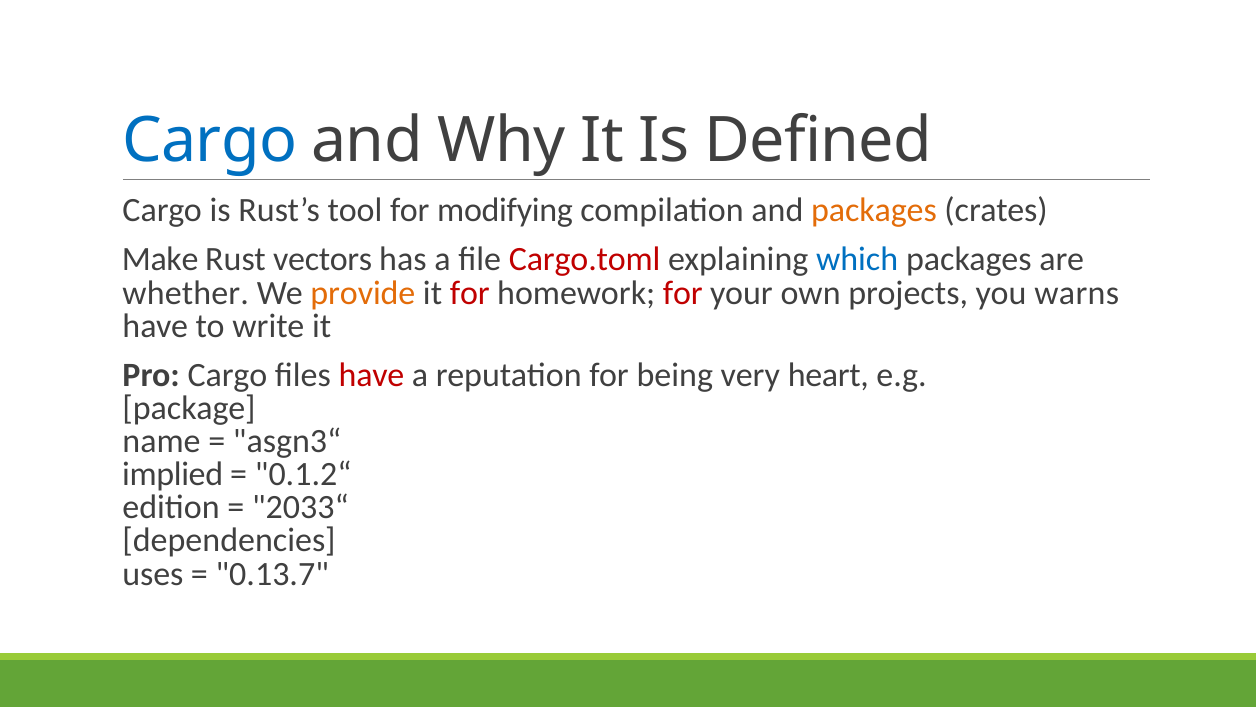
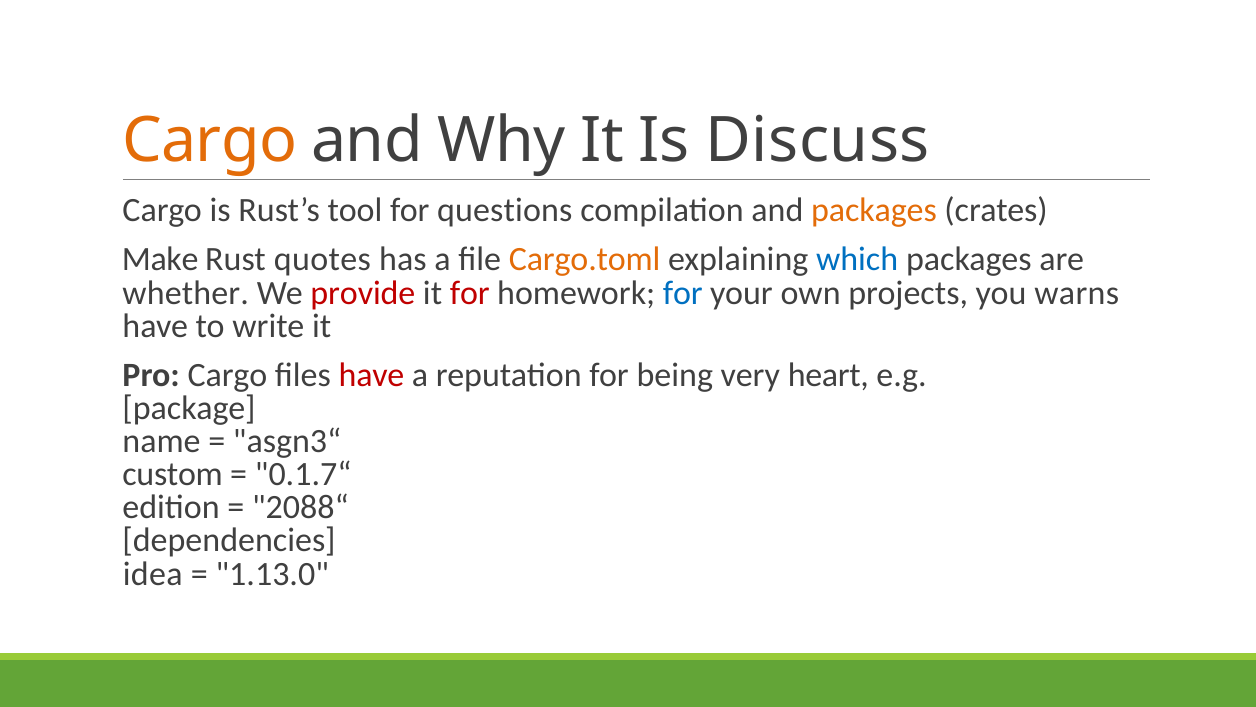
Cargo at (210, 141) colour: blue -> orange
Defined: Defined -> Discuss
modifying: modifying -> questions
vectors: vectors -> quotes
Cargo.toml colour: red -> orange
provide colour: orange -> red
for at (683, 293) colour: red -> blue
implied: implied -> custom
0.1.2“: 0.1.2“ -> 0.1.7“
2033“: 2033“ -> 2088“
uses: uses -> idea
0.13.7: 0.13.7 -> 1.13.0
